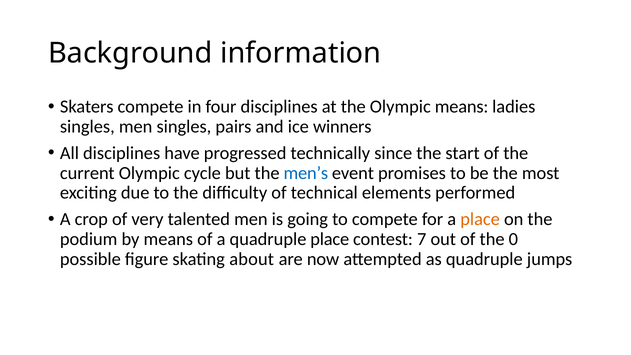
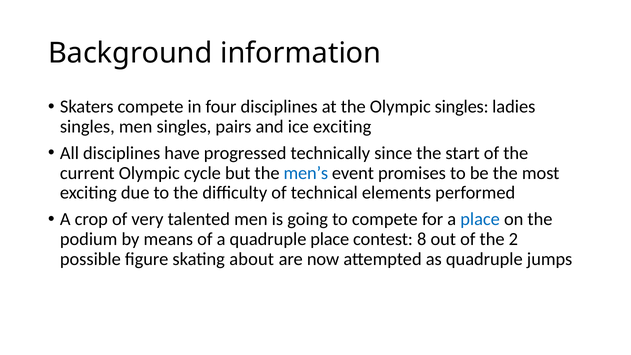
Olympic means: means -> singles
ice winners: winners -> exciting
place at (480, 219) colour: orange -> blue
7: 7 -> 8
0: 0 -> 2
